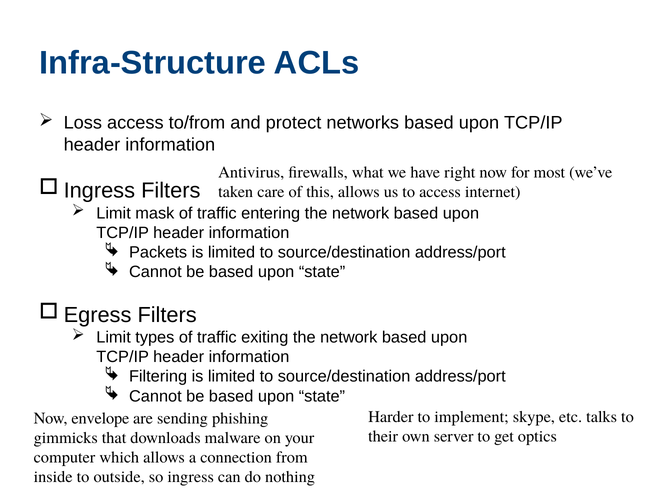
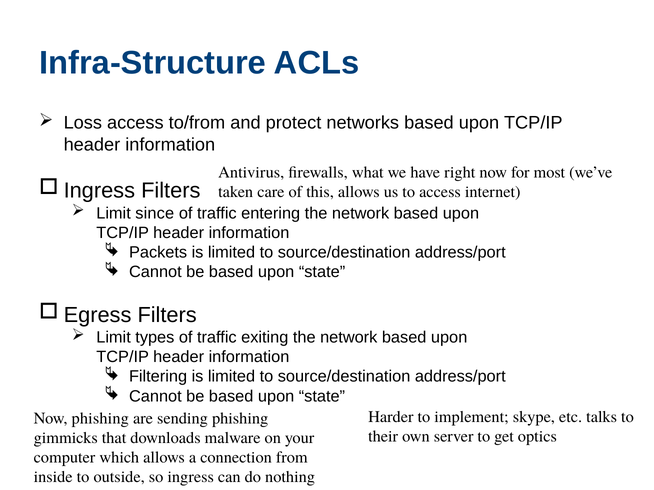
mask: mask -> since
Now envelope: envelope -> phishing
